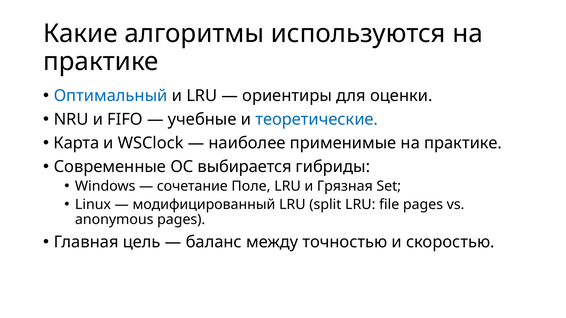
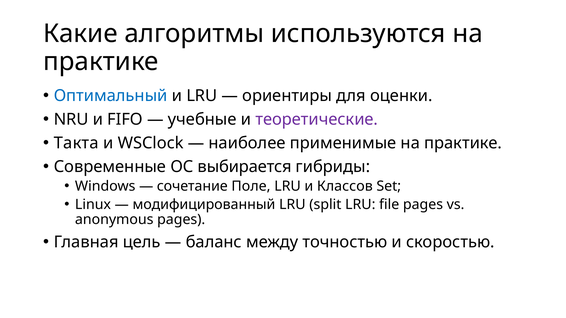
теоретические colour: blue -> purple
Карта: Карта -> Такта
Грязная: Грязная -> Классов
